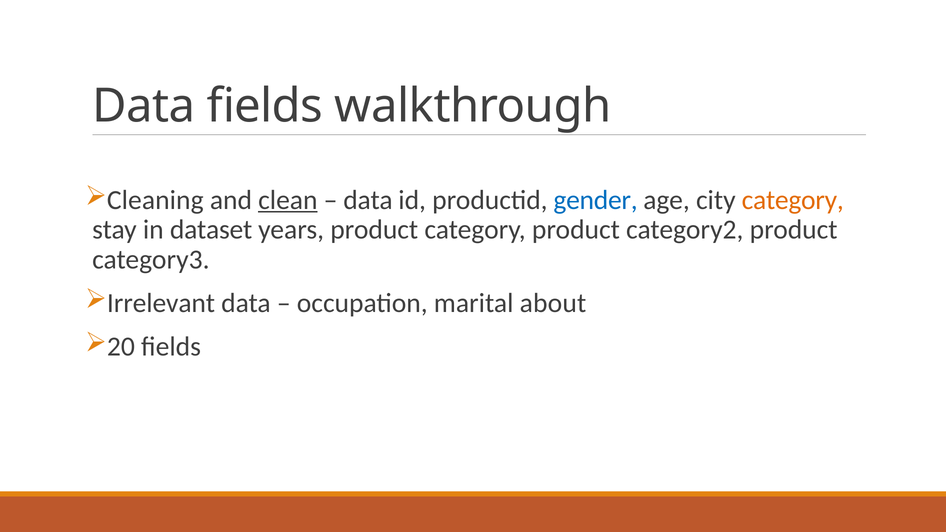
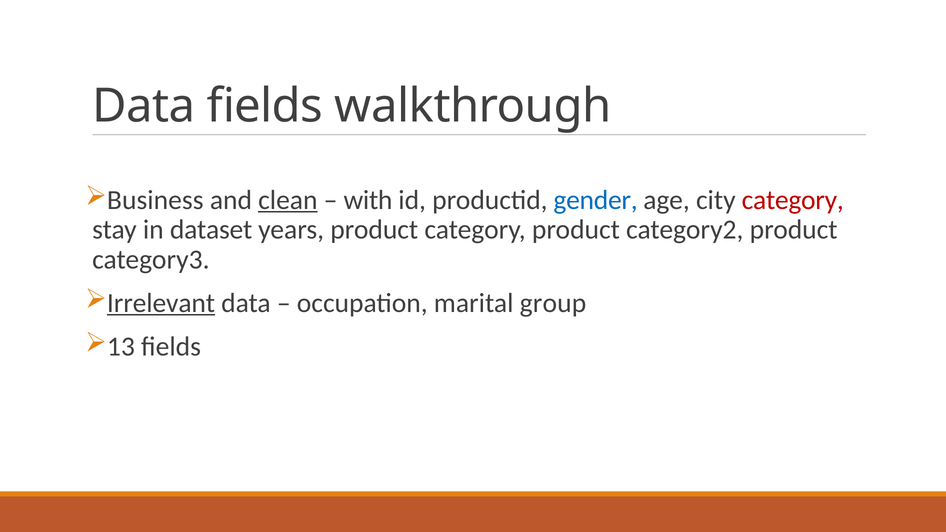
Cleaning: Cleaning -> Business
data at (368, 200): data -> with
category at (793, 200) colour: orange -> red
Irrelevant underline: none -> present
about: about -> group
20: 20 -> 13
